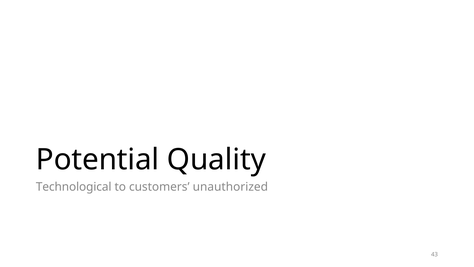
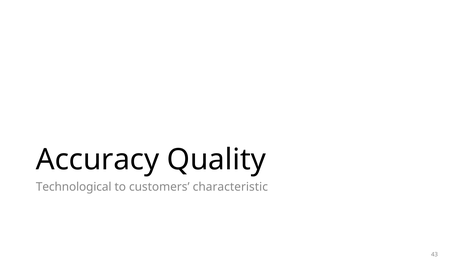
Potential: Potential -> Accuracy
unauthorized: unauthorized -> characteristic
